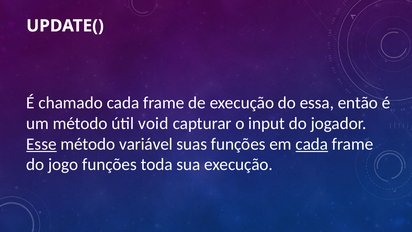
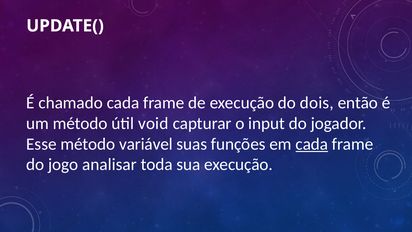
essa: essa -> dois
Esse underline: present -> none
jogo funções: funções -> analisar
